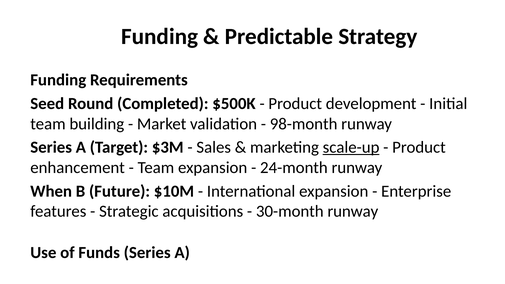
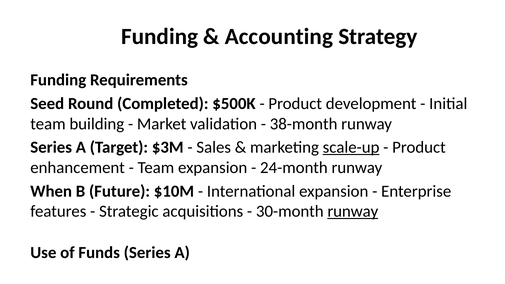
Predictable: Predictable -> Accounting
98-month: 98-month -> 38-month
runway at (353, 211) underline: none -> present
